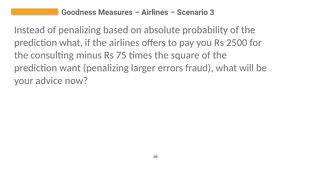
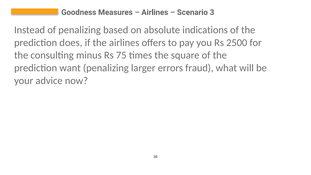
probability: probability -> indications
prediction what: what -> does
